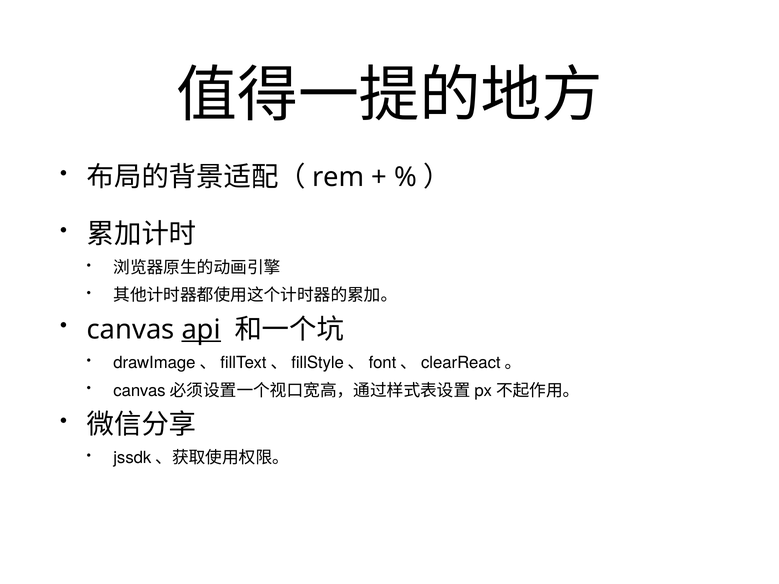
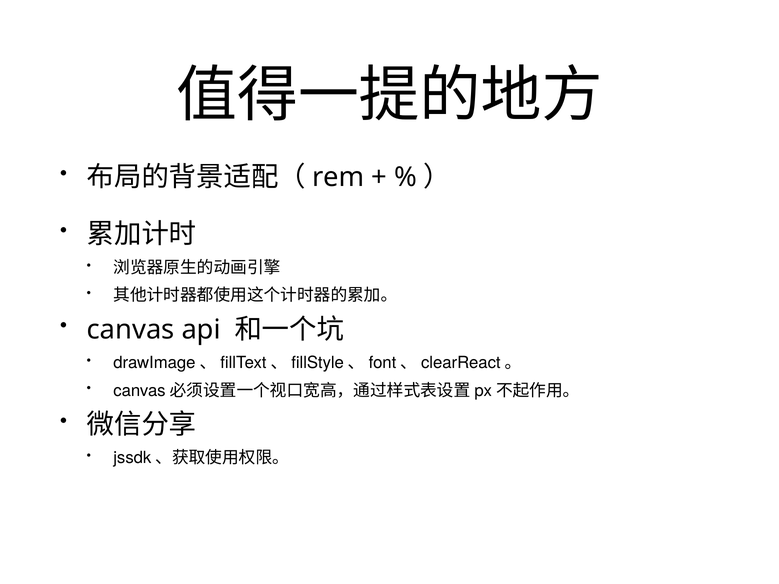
api underline: present -> none
